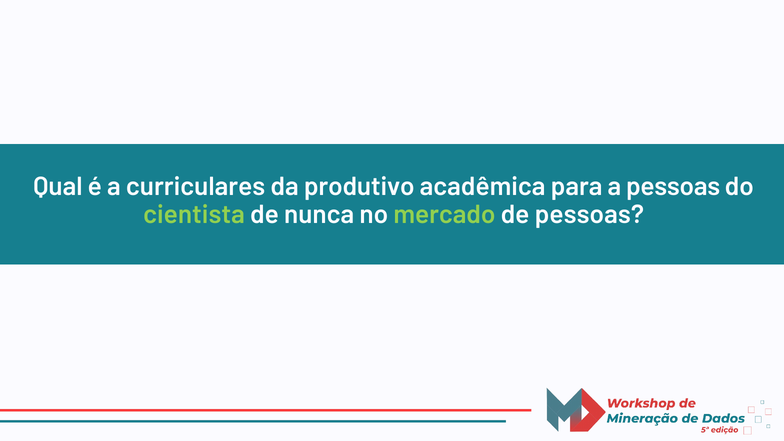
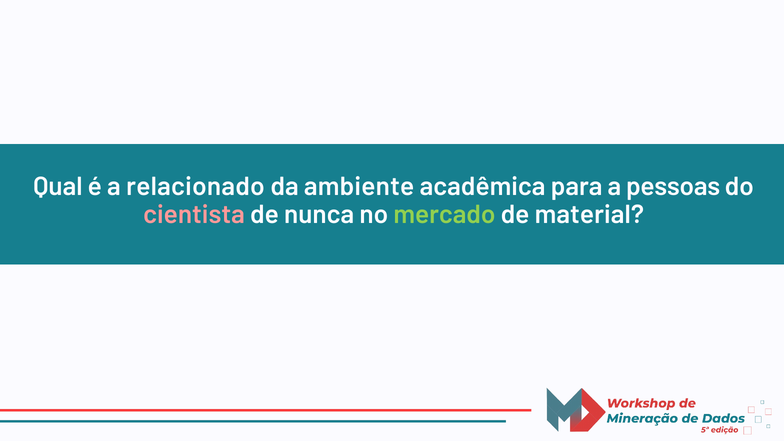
curriculares: curriculares -> relacionado
produtivo: produtivo -> ambiente
cientista colour: light green -> pink
de pessoas: pessoas -> material
